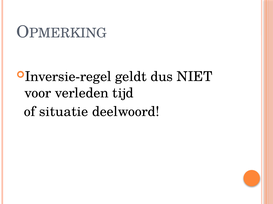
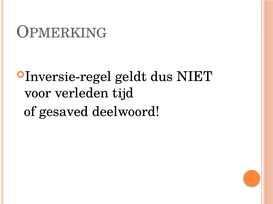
situatie: situatie -> gesaved
